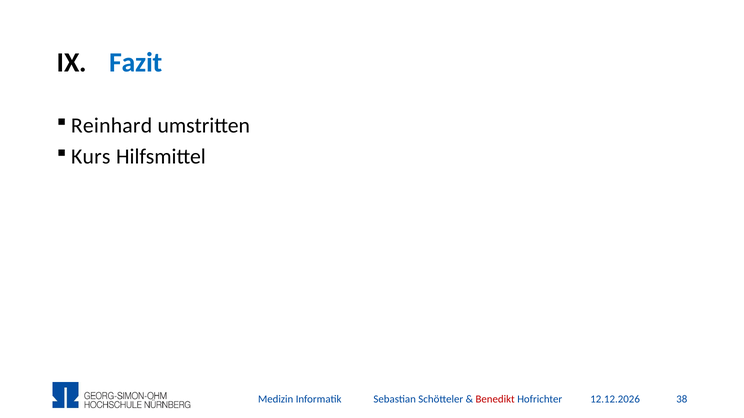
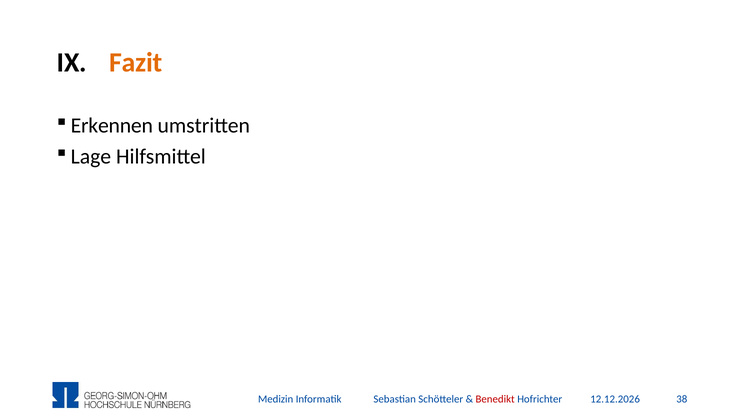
Fazit colour: blue -> orange
Reinhard: Reinhard -> Erkennen
Kurs: Kurs -> Lage
